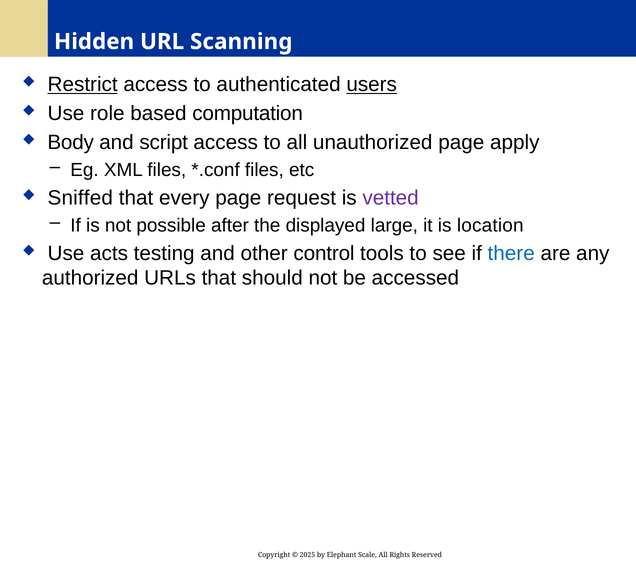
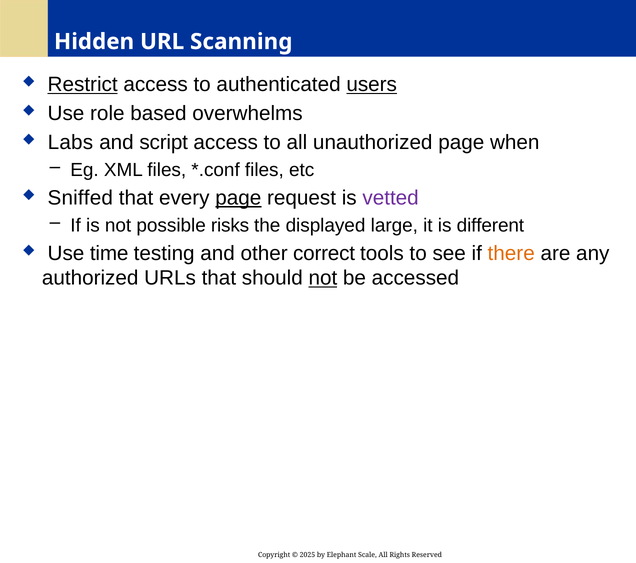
computation: computation -> overwhelms
Body: Body -> Labs
apply: apply -> when
page at (238, 198) underline: none -> present
after: after -> risks
location: location -> different
acts: acts -> time
control: control -> correct
there colour: blue -> orange
not at (323, 278) underline: none -> present
